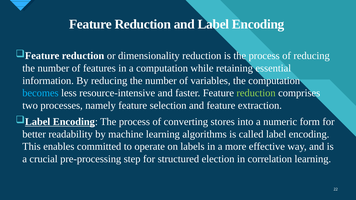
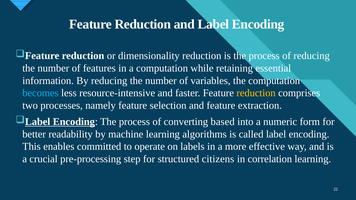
reduction at (256, 93) colour: light green -> yellow
stores: stores -> based
election: election -> citizens
